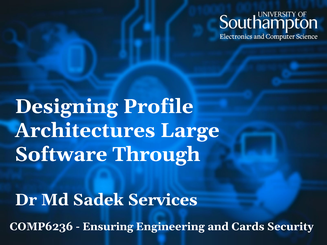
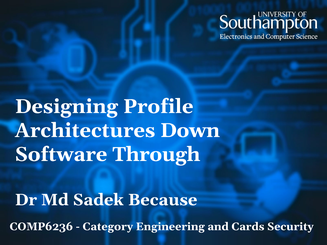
Large: Large -> Down
Services: Services -> Because
Ensuring: Ensuring -> Category
